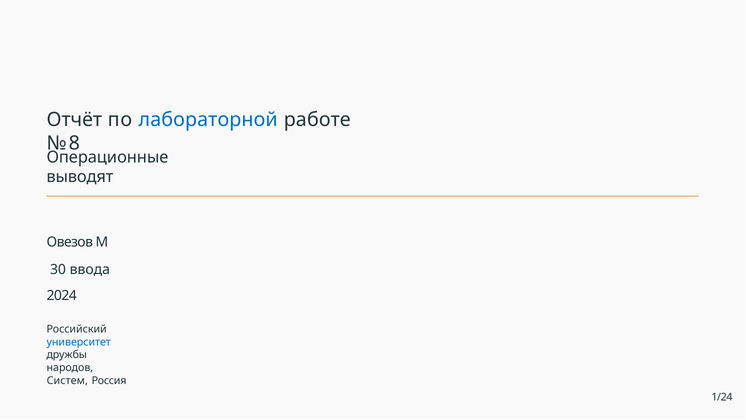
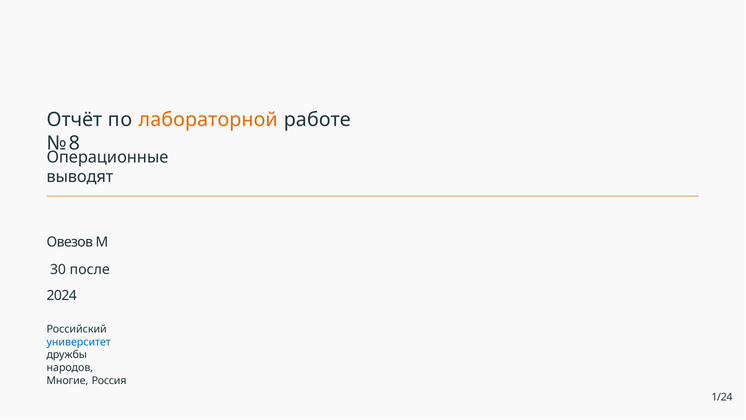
лабораторной colour: blue -> orange
ввода: ввода -> после
Систем: Систем -> Многие
